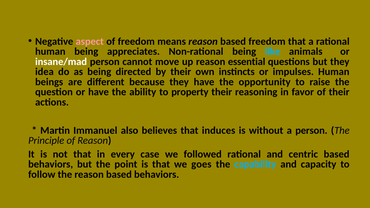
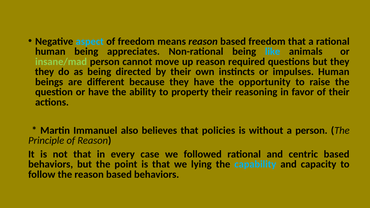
aspect colour: pink -> light blue
insane/mad colour: white -> light green
essential: essential -> required
idea at (44, 72): idea -> they
induces: induces -> policies
goes: goes -> lying
